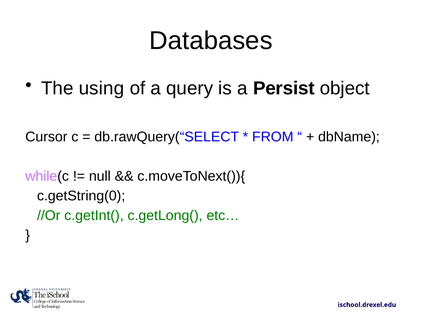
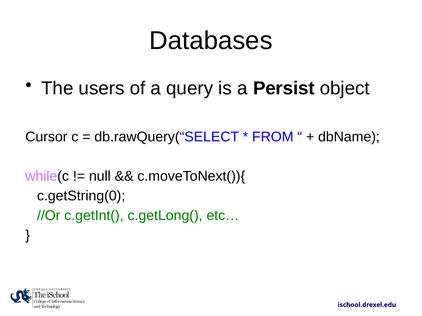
using: using -> users
